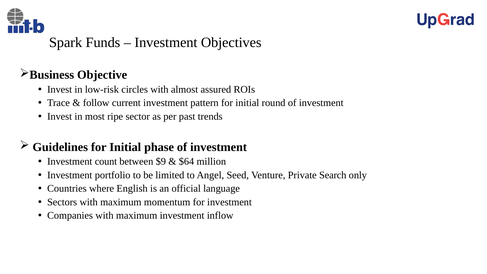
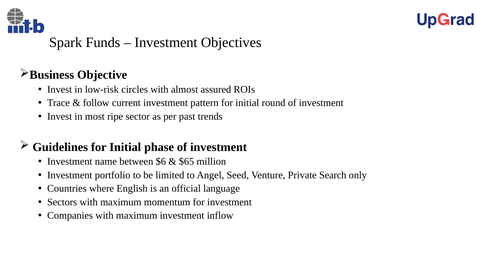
count: count -> name
$9: $9 -> $6
$64: $64 -> $65
